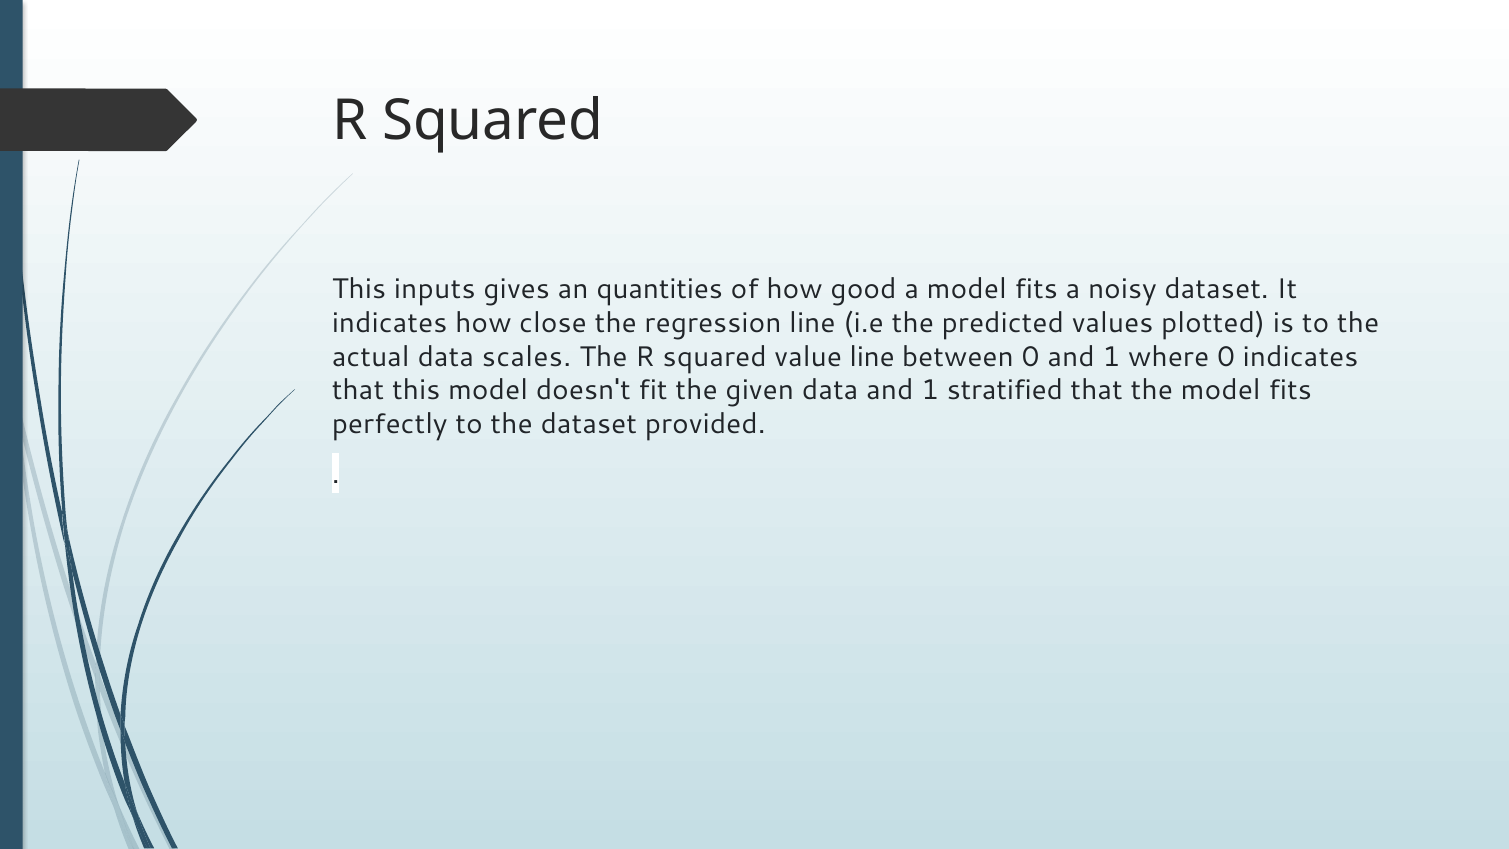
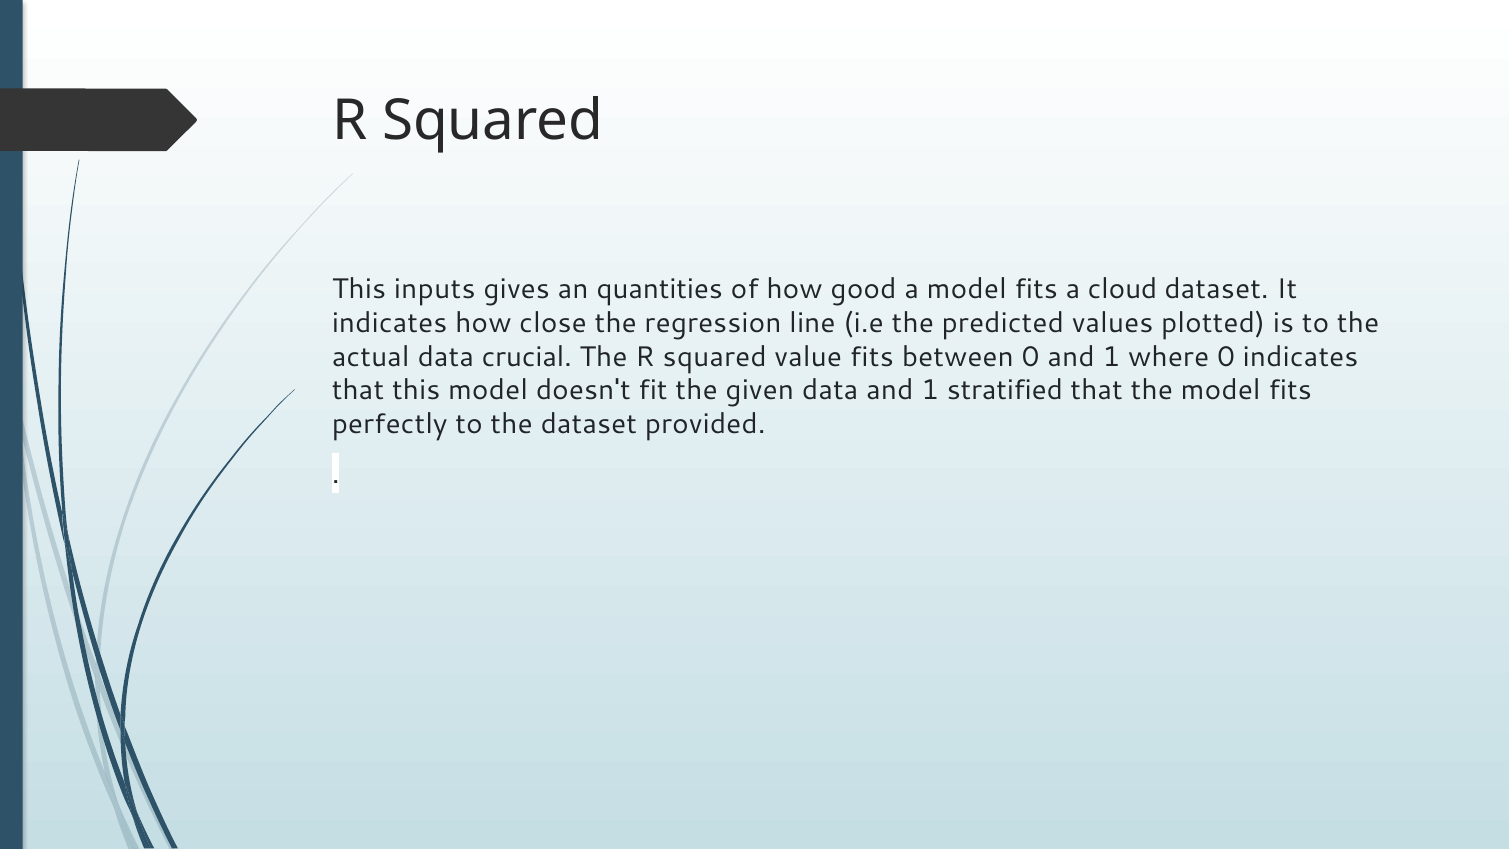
noisy: noisy -> cloud
scales: scales -> crucial
value line: line -> fits
